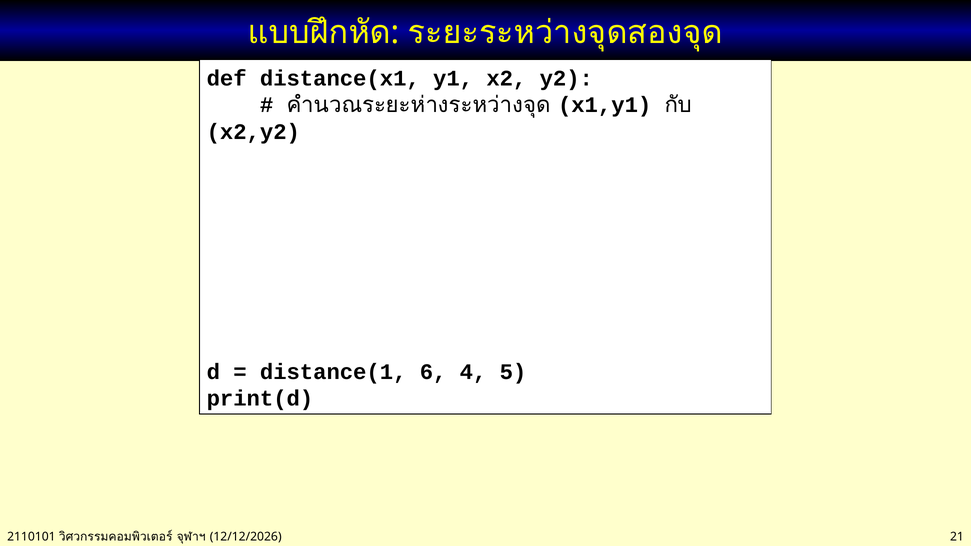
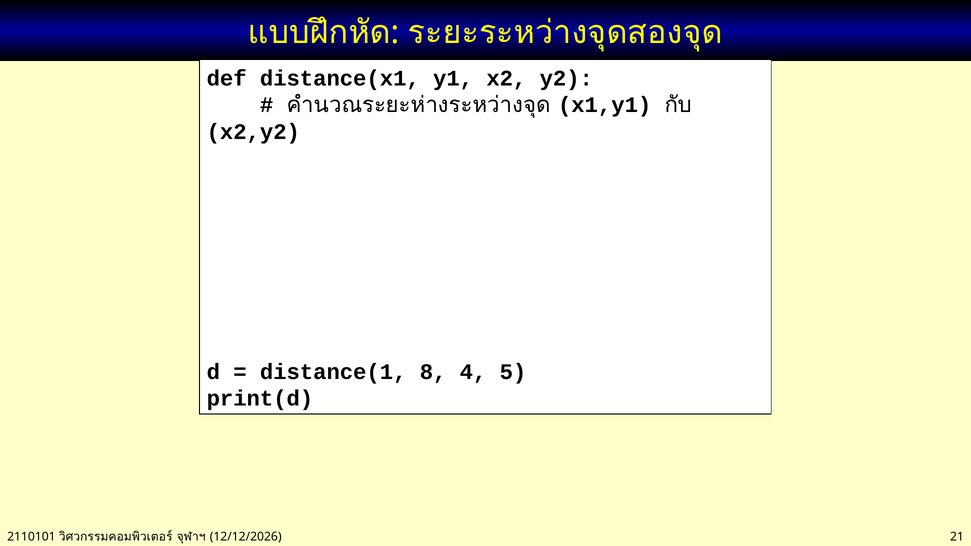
6: 6 -> 8
